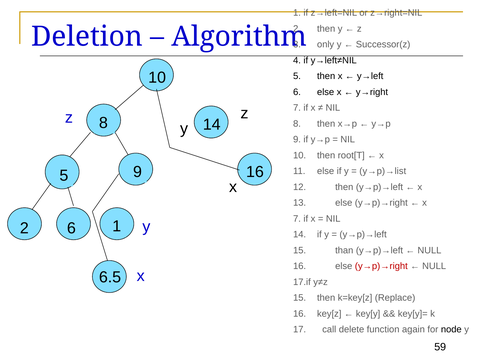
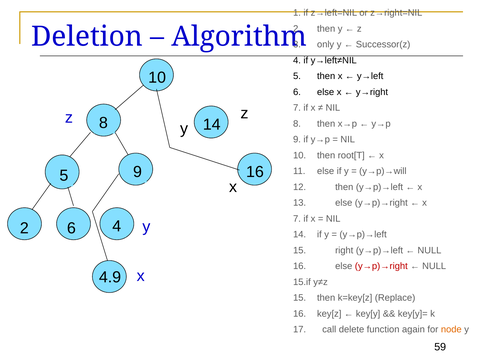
y→p)→list: y→p)→list -> y→p)→will
2 1: 1 -> 4
than: than -> right
6.5: 6.5 -> 4.9
17.if: 17.if -> 15.if
node colour: black -> orange
